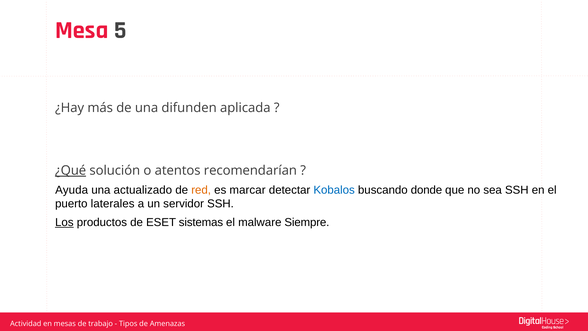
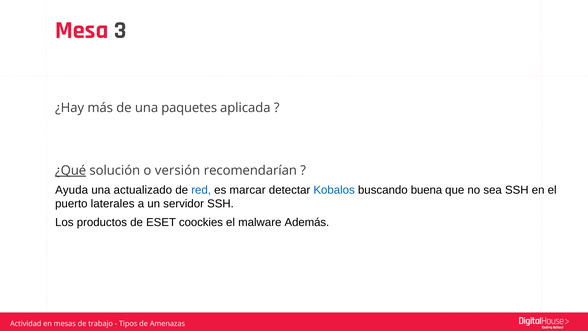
5: 5 -> 3
difunden: difunden -> paquetes
atentos: atentos -> versión
red colour: orange -> blue
donde: donde -> buena
Los underline: present -> none
sistemas: sistemas -> coockies
Siempre: Siempre -> Además
